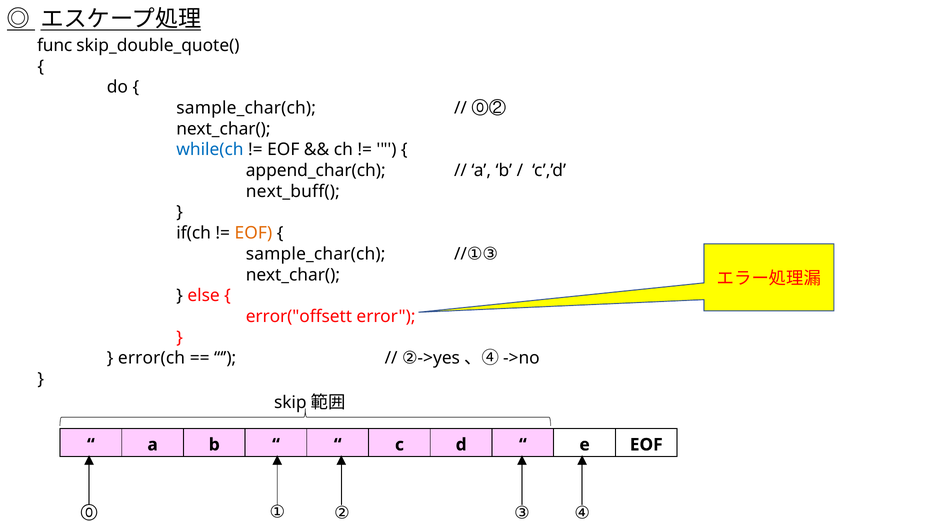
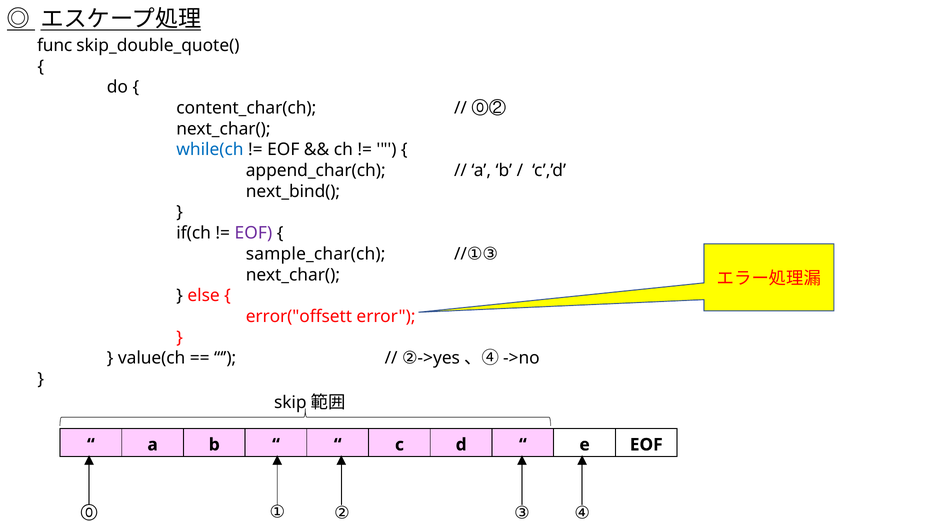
sample_char(ch at (246, 108): sample_char(ch -> content_char(ch
next_buff(: next_buff( -> next_bind(
EOF at (253, 233) colour: orange -> purple
error(ch: error(ch -> value(ch
